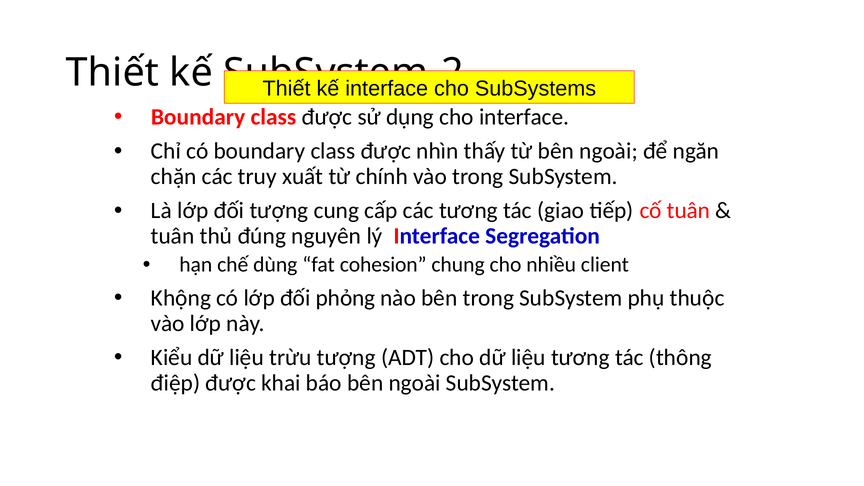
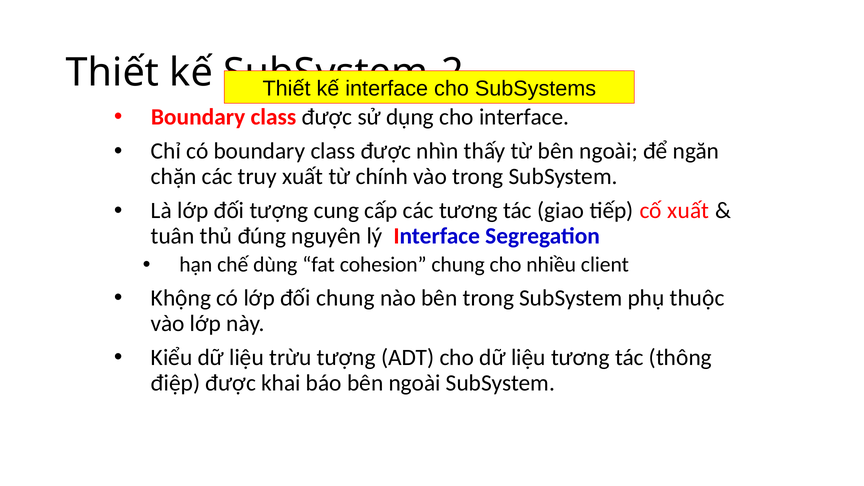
cố tuân: tuân -> xuất
đối phỏng: phỏng -> chung
